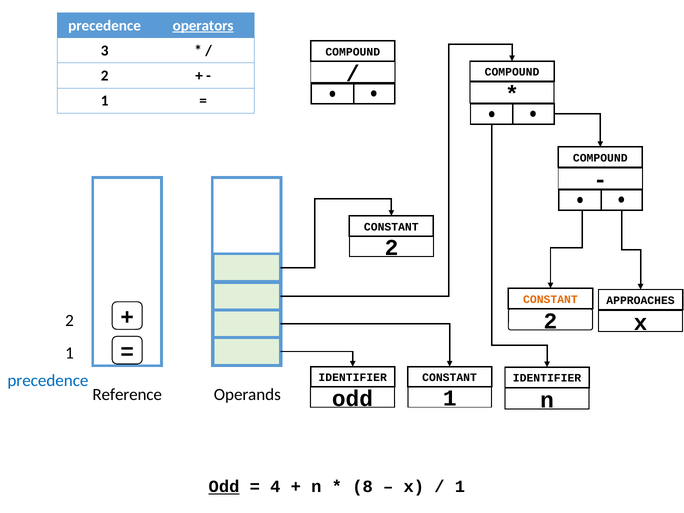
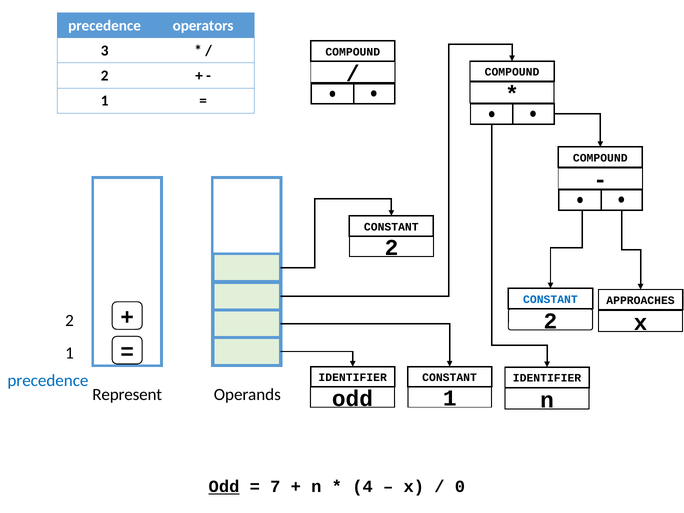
operators underline: present -> none
CONSTANT at (550, 299) colour: orange -> blue
Reference: Reference -> Represent
4: 4 -> 7
8: 8 -> 4
1 at (460, 487): 1 -> 0
